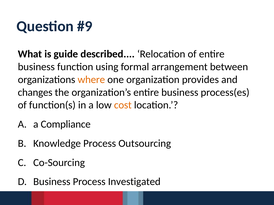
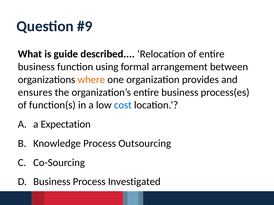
changes: changes -> ensures
cost colour: orange -> blue
Compliance: Compliance -> Expectation
